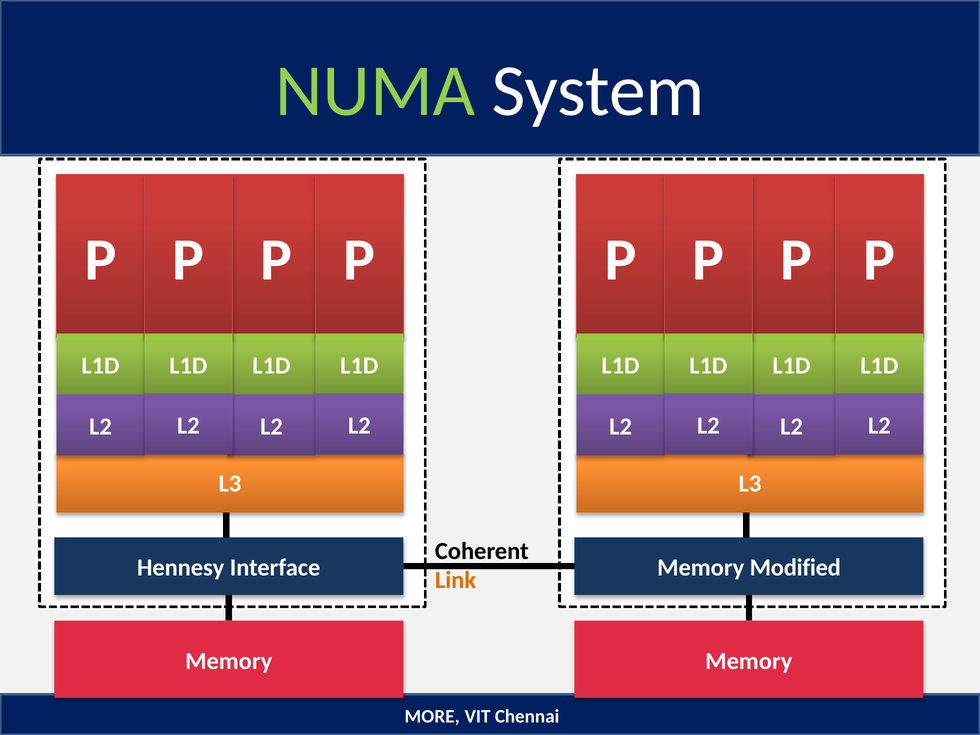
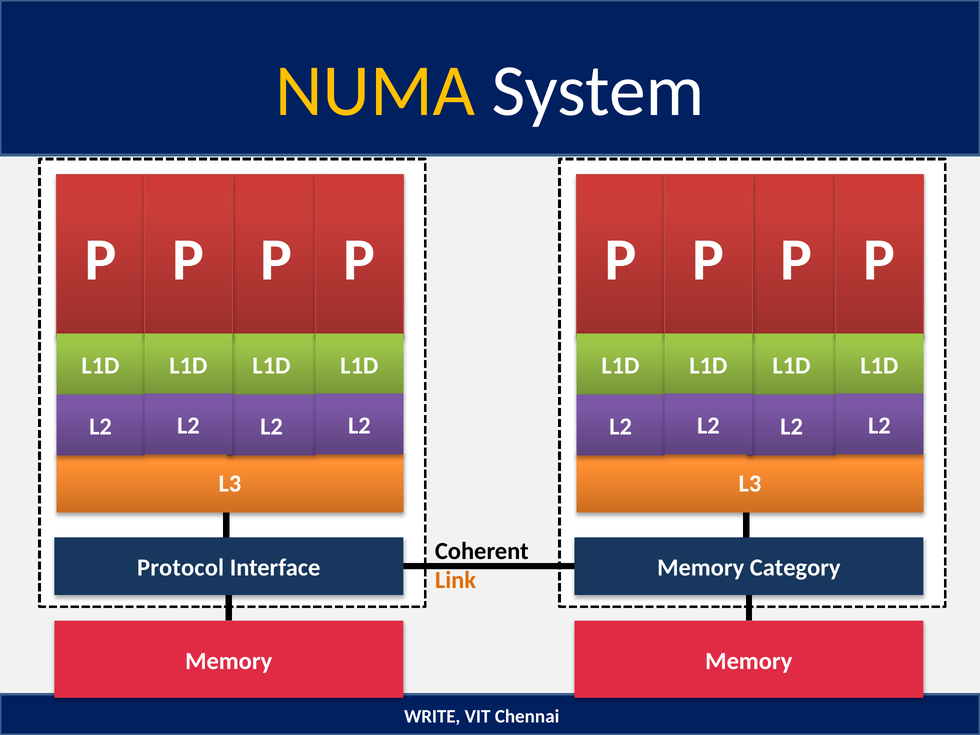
NUMA colour: light green -> yellow
Hennesy: Hennesy -> Protocol
Modified: Modified -> Category
MORE: MORE -> WRITE
